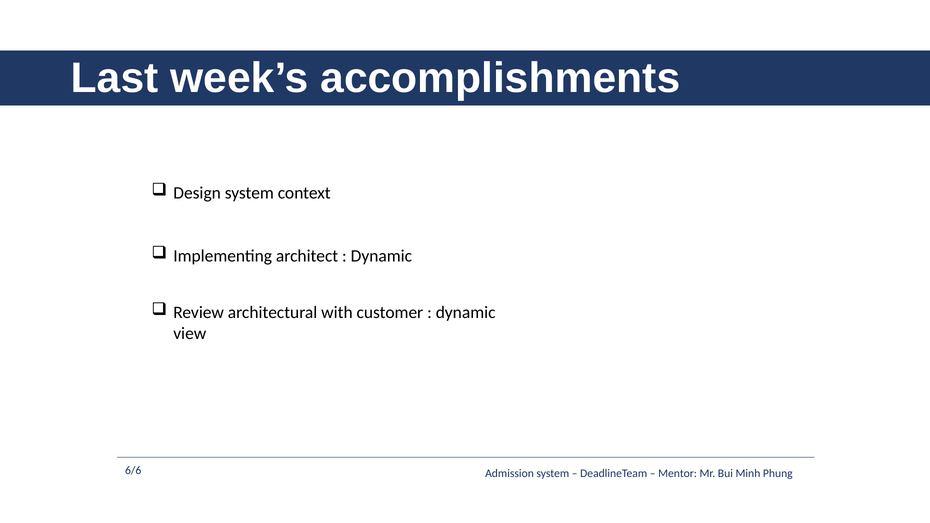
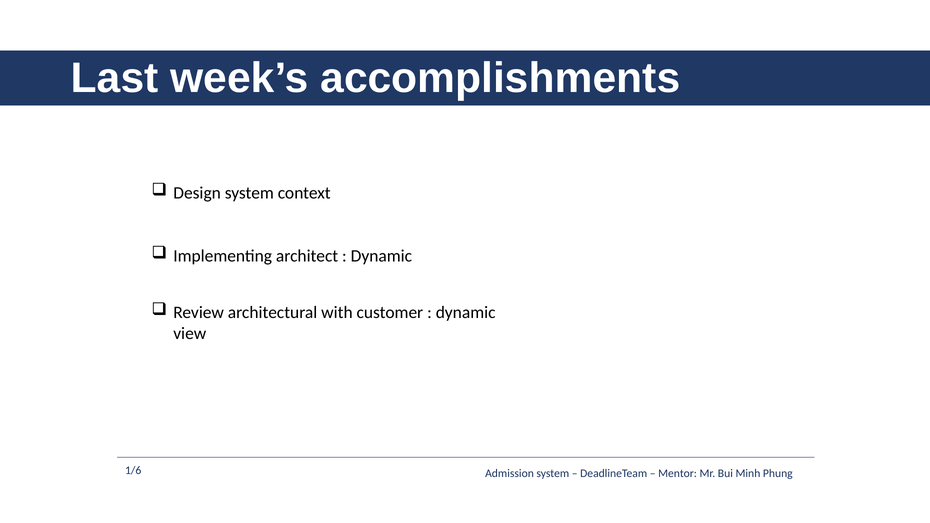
6/6: 6/6 -> 1/6
